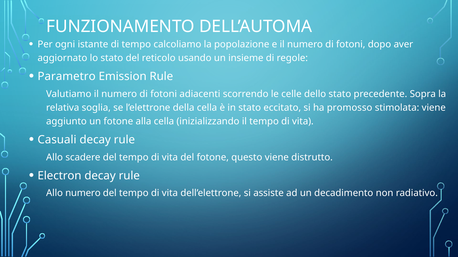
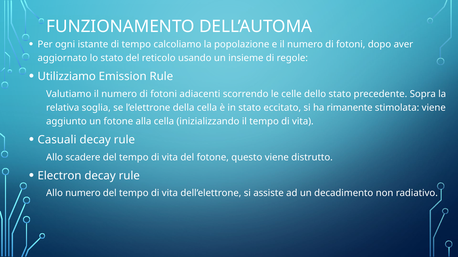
Parametro: Parametro -> Utilizziamo
promosso: promosso -> rimanente
